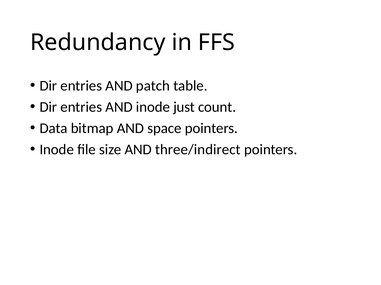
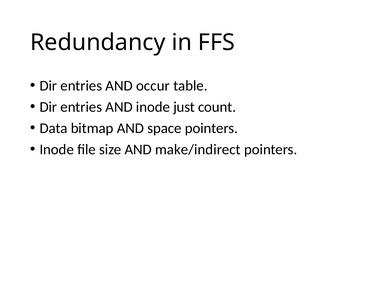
patch: patch -> occur
three/indirect: three/indirect -> make/indirect
